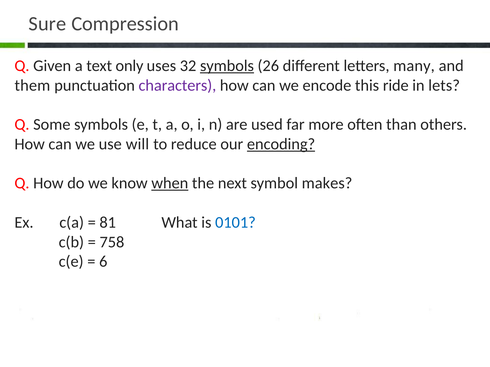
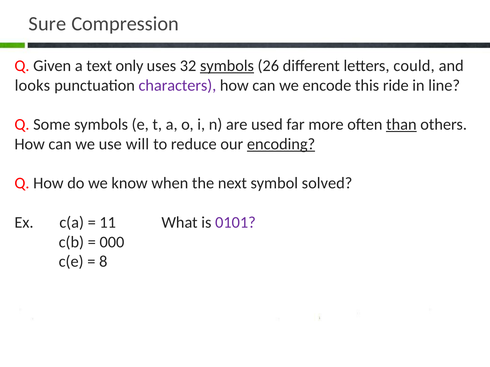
many: many -> could
them: them -> looks
lets: lets -> line
than underline: none -> present
when underline: present -> none
makes: makes -> solved
81: 81 -> 11
0101 colour: blue -> purple
758: 758 -> 000
6: 6 -> 8
